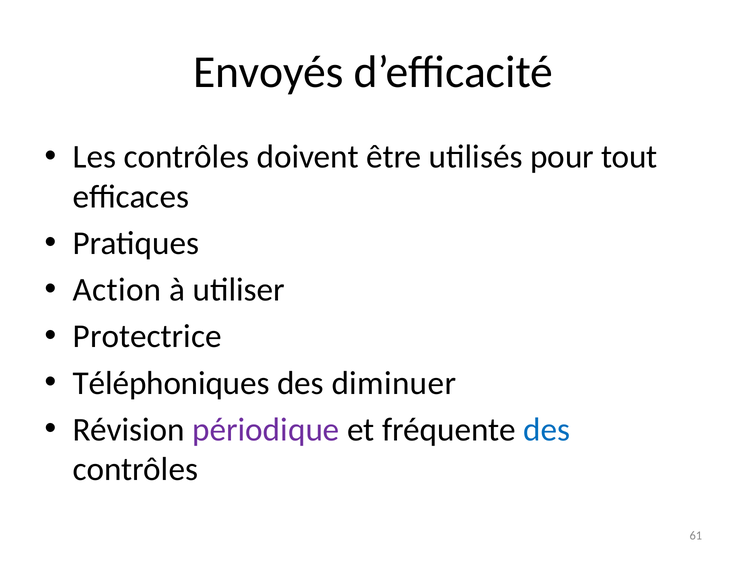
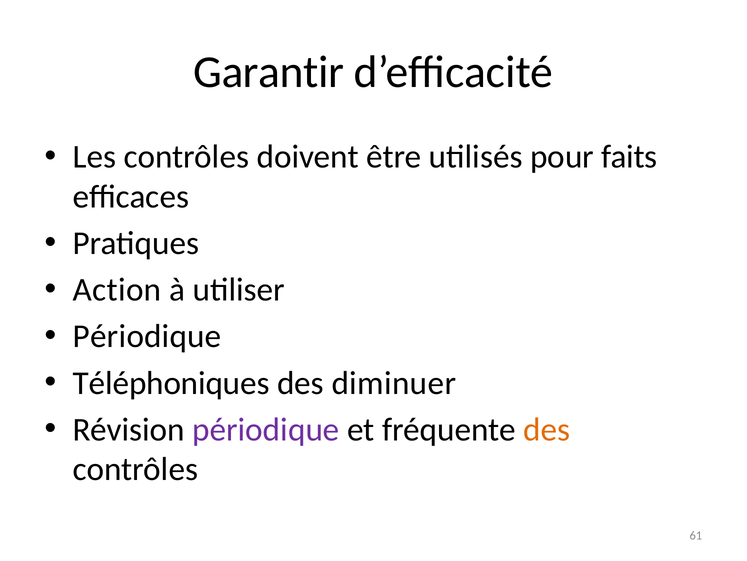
Envoyés: Envoyés -> Garantir
tout: tout -> faits
Protectrice at (147, 336): Protectrice -> Périodique
des at (547, 429) colour: blue -> orange
